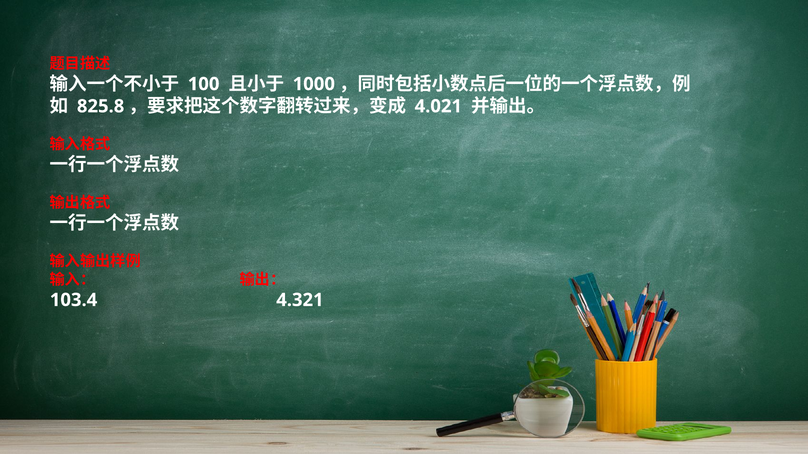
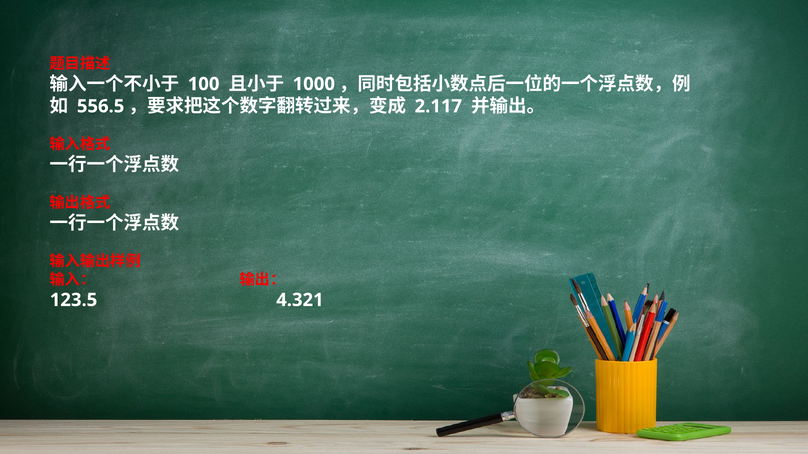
825.8: 825.8 -> 556.5
4.021: 4.021 -> 2.117
103.4: 103.4 -> 123.5
